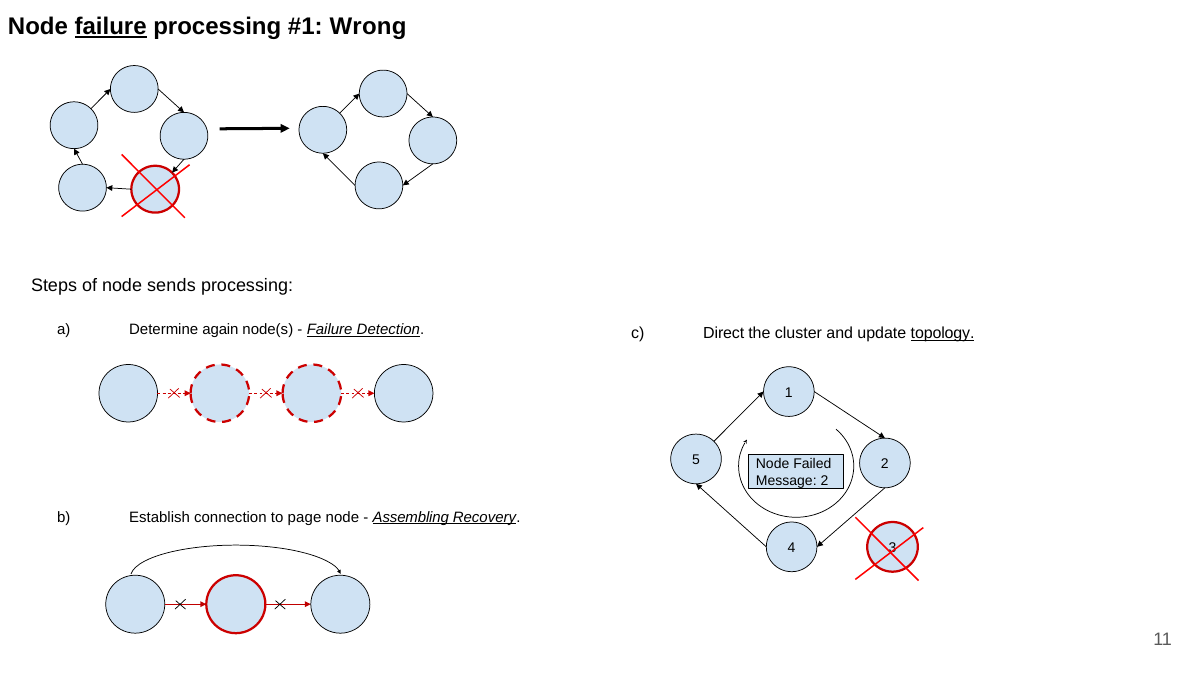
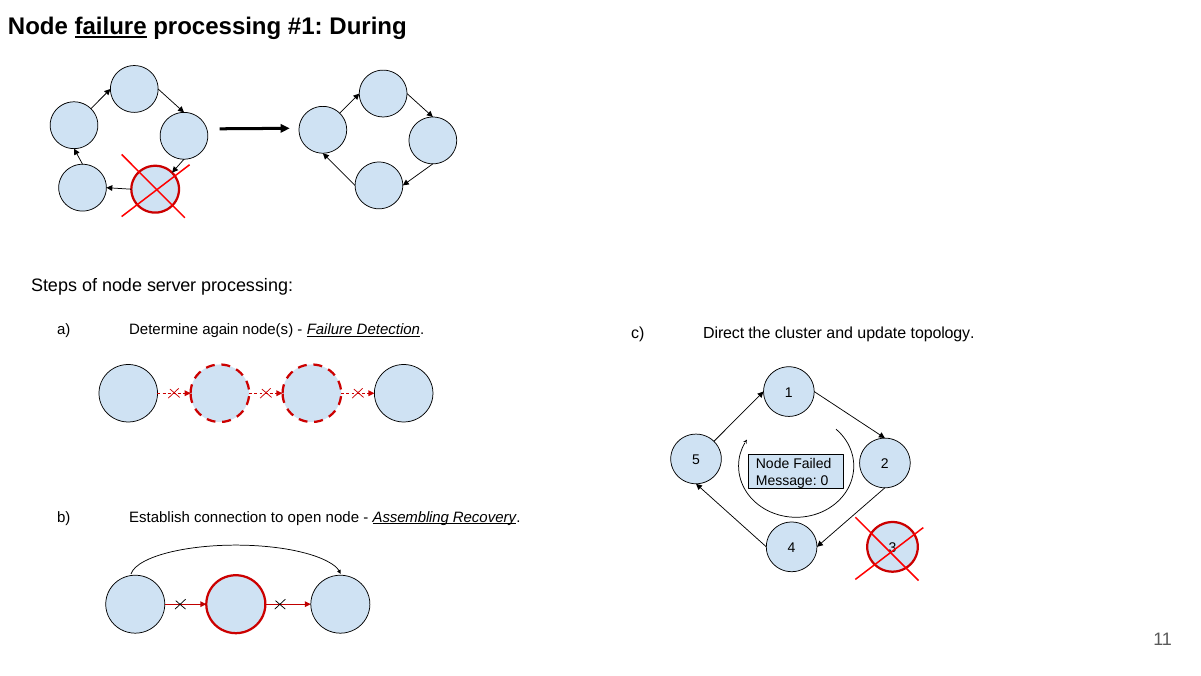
Wrong: Wrong -> During
sends: sends -> server
topology underline: present -> none
Message 2: 2 -> 0
page: page -> open
